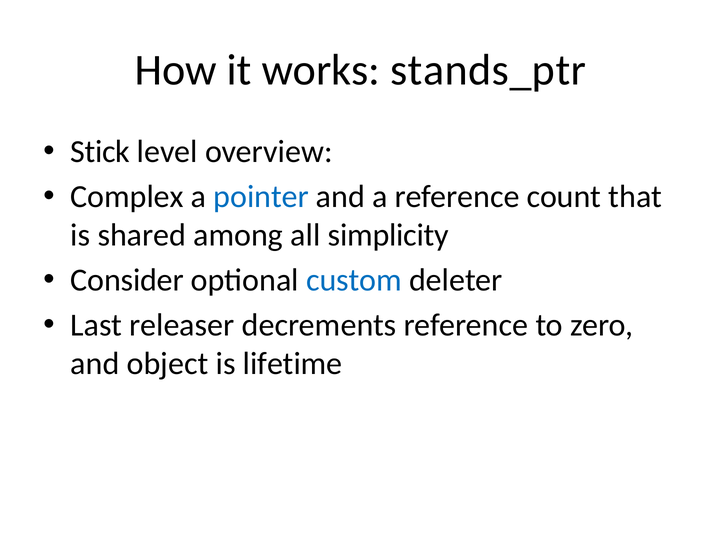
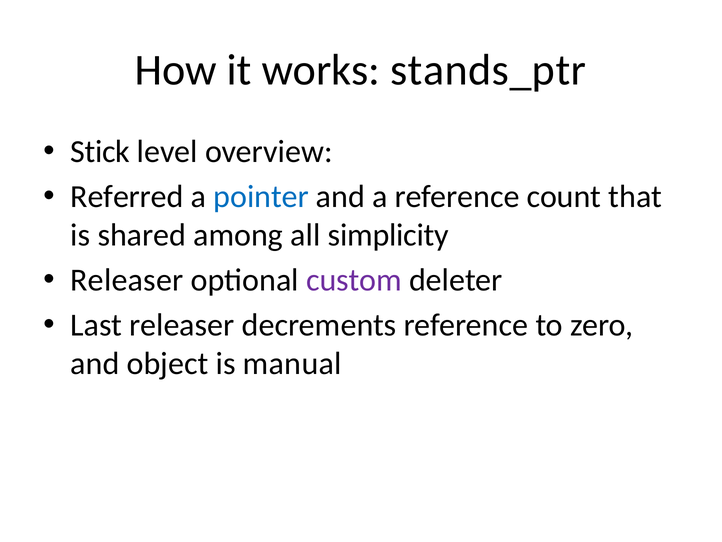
Complex: Complex -> Referred
Consider at (127, 280): Consider -> Releaser
custom colour: blue -> purple
lifetime: lifetime -> manual
